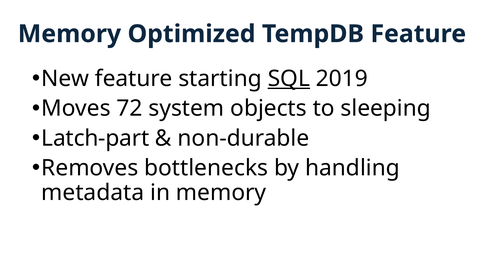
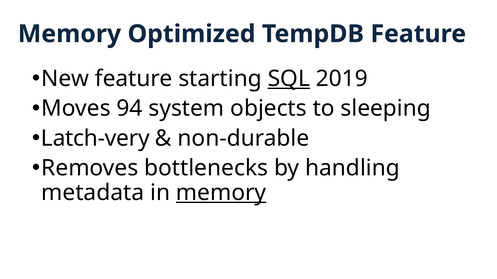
72: 72 -> 94
Latch-part: Latch-part -> Latch-very
memory at (221, 193) underline: none -> present
